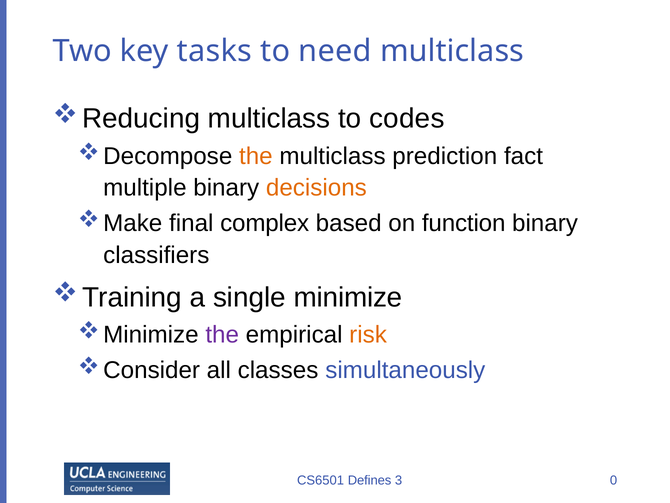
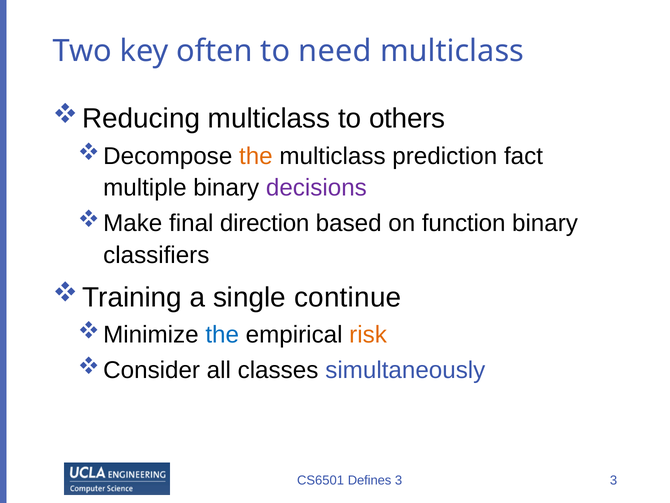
tasks: tasks -> often
codes: codes -> others
decisions colour: orange -> purple
complex: complex -> direction
minimize: minimize -> continue
the at (222, 334) colour: purple -> blue
3 0: 0 -> 3
